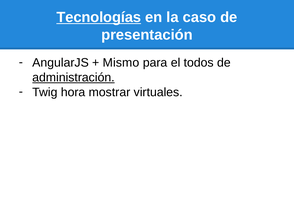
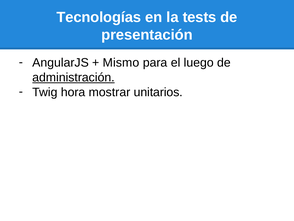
Tecnologías underline: present -> none
caso: caso -> tests
todos: todos -> luego
virtuales: virtuales -> unitarios
